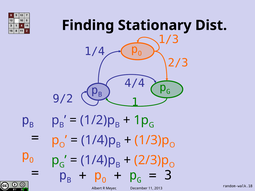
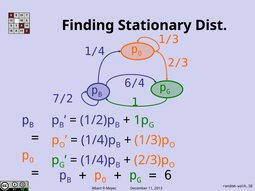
4/4: 4/4 -> 6/4
9/2: 9/2 -> 7/2
3: 3 -> 6
